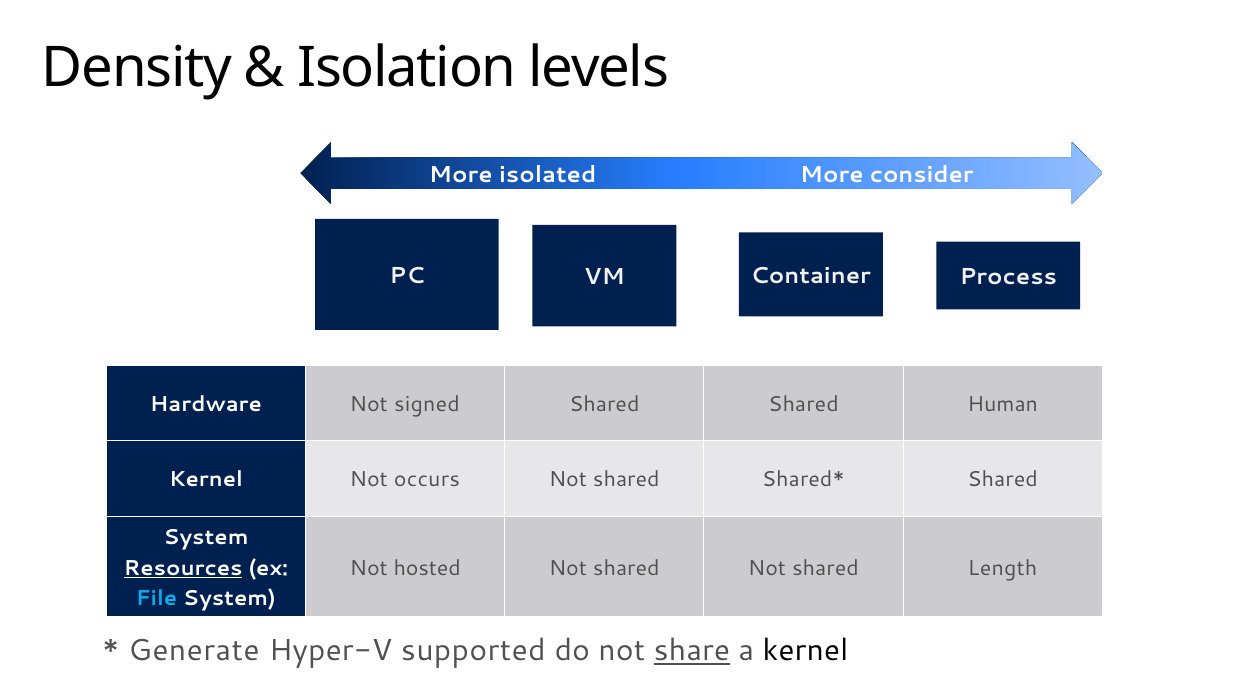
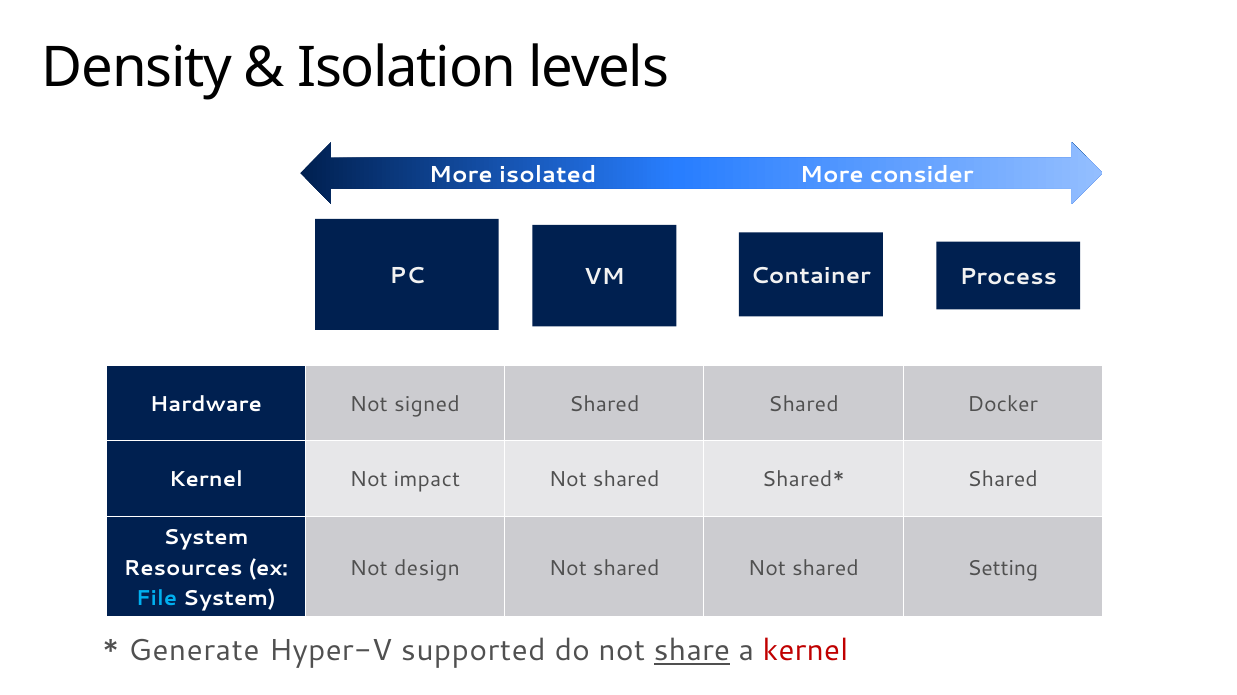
Human: Human -> Docker
occurs: occurs -> impact
Resources underline: present -> none
hosted: hosted -> design
Length: Length -> Setting
kernel at (806, 651) colour: black -> red
